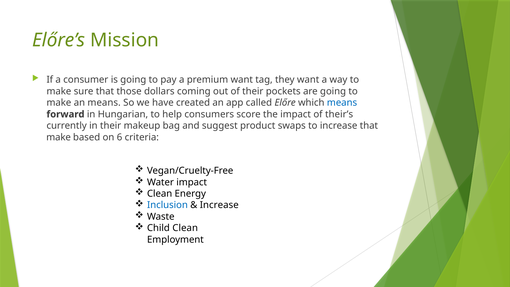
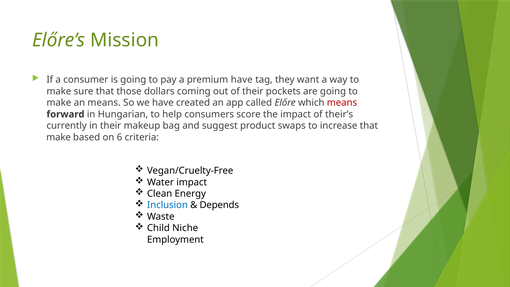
premium want: want -> have
means at (342, 103) colour: blue -> red
Increase at (219, 205): Increase -> Depends
Child Clean: Clean -> Niche
